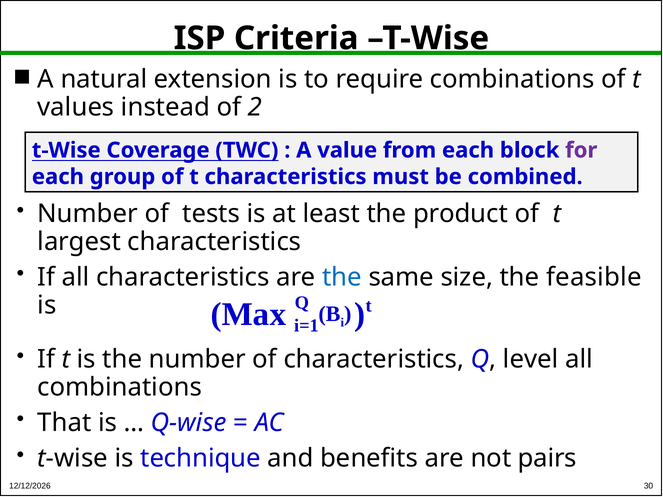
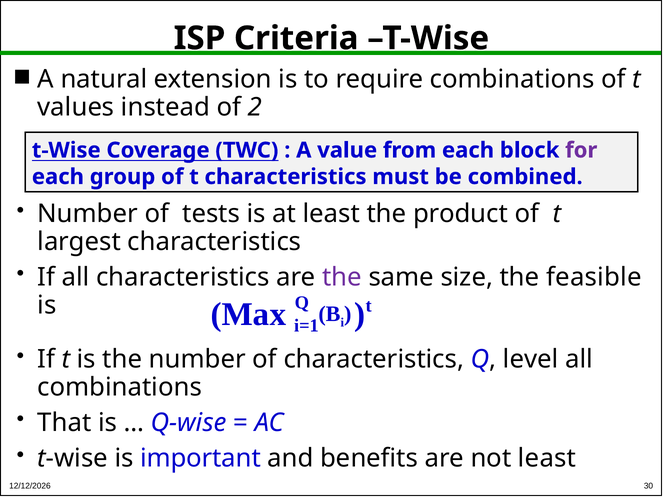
the at (342, 277) colour: blue -> purple
technique: technique -> important
not pairs: pairs -> least
